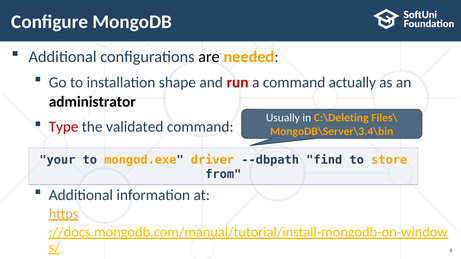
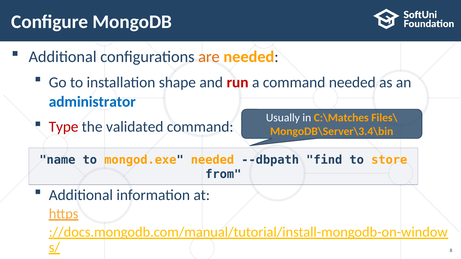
are colour: black -> orange
command actually: actually -> needed
administrator colour: black -> blue
C:\Deleting: C:\Deleting -> C:\Matches
your: your -> name
mongod.exe driver: driver -> needed
